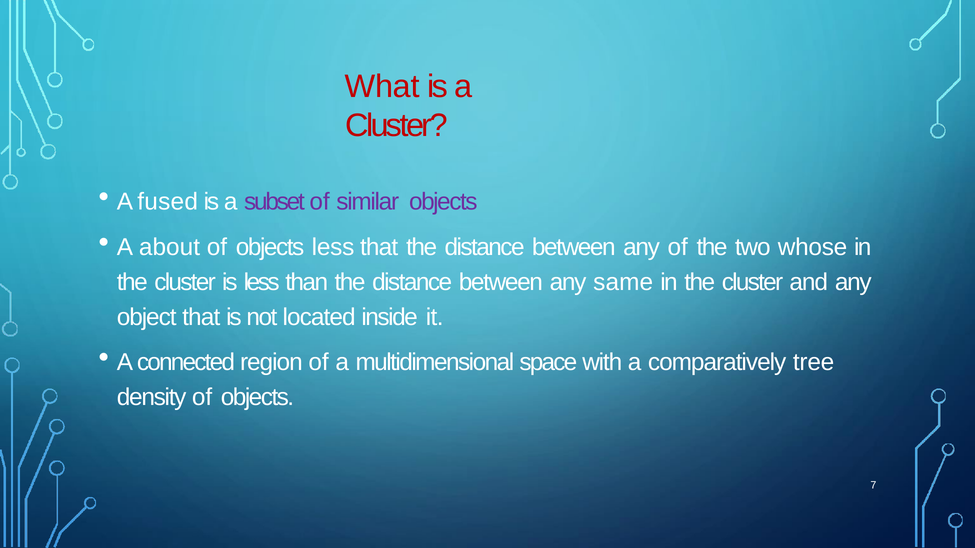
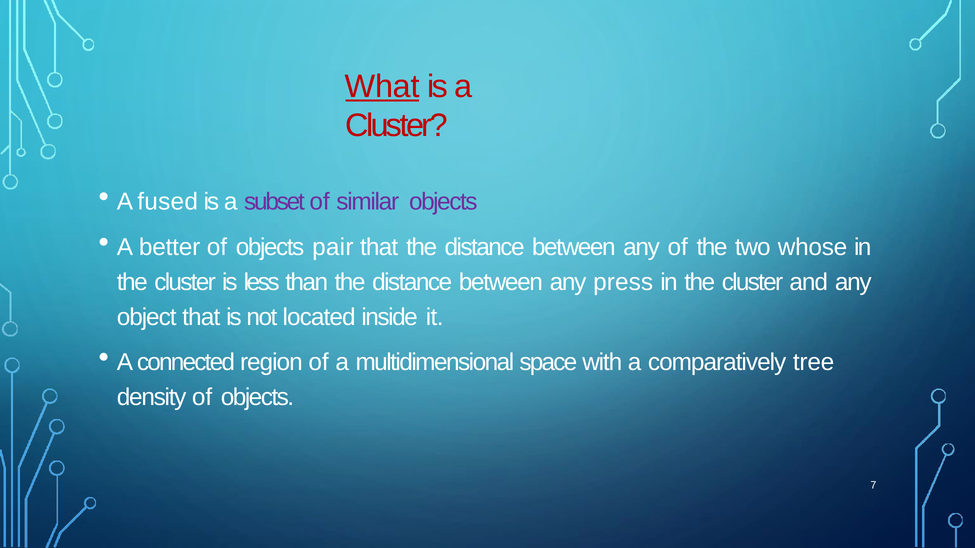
What underline: none -> present
about: about -> better
objects less: less -> pair
same: same -> press
